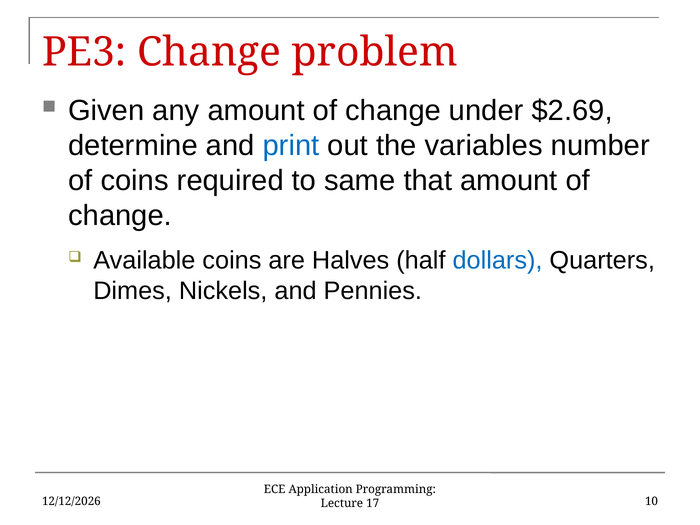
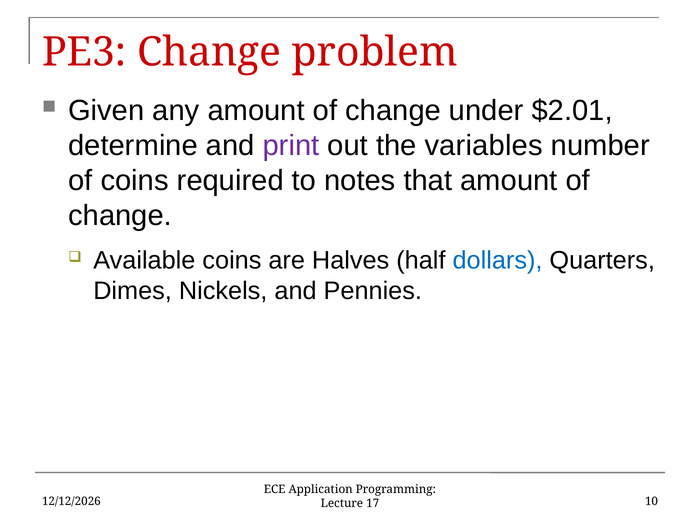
$2.69: $2.69 -> $2.01
print colour: blue -> purple
same: same -> notes
